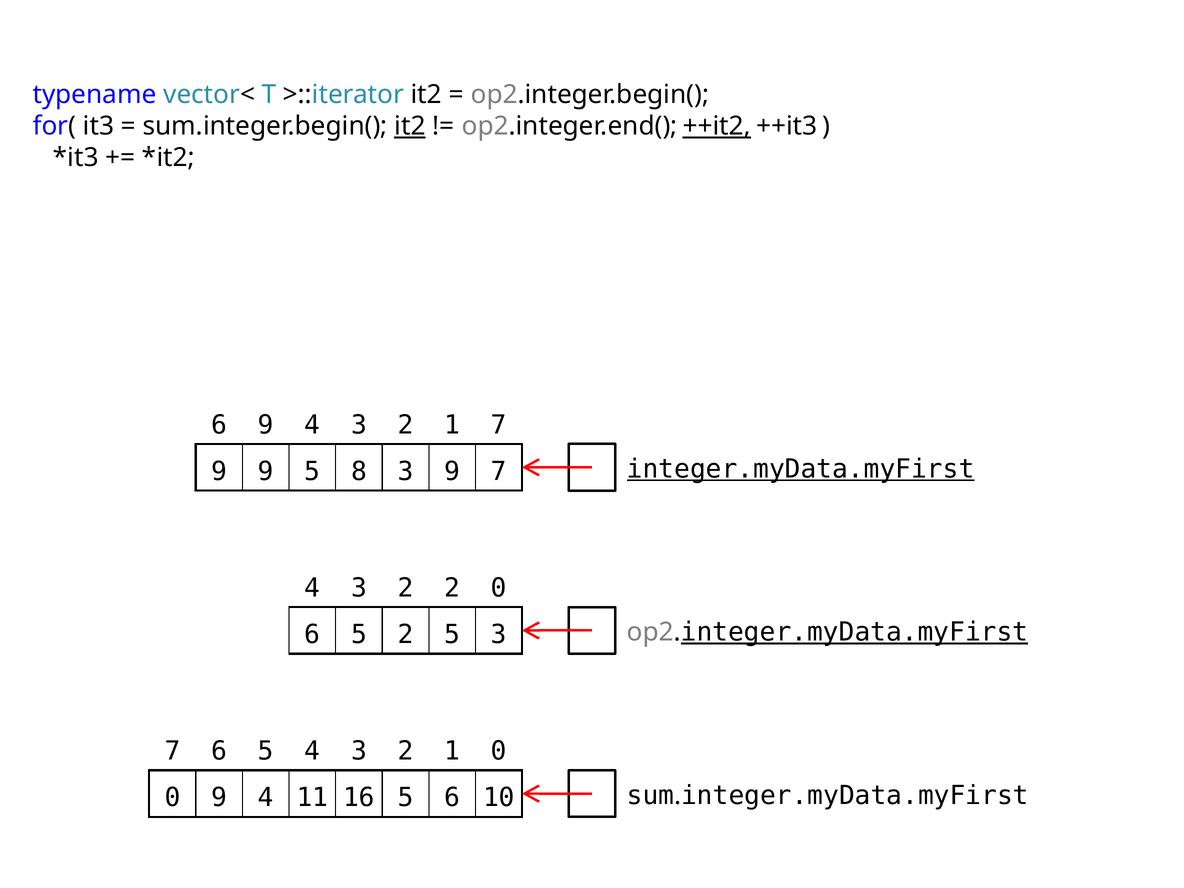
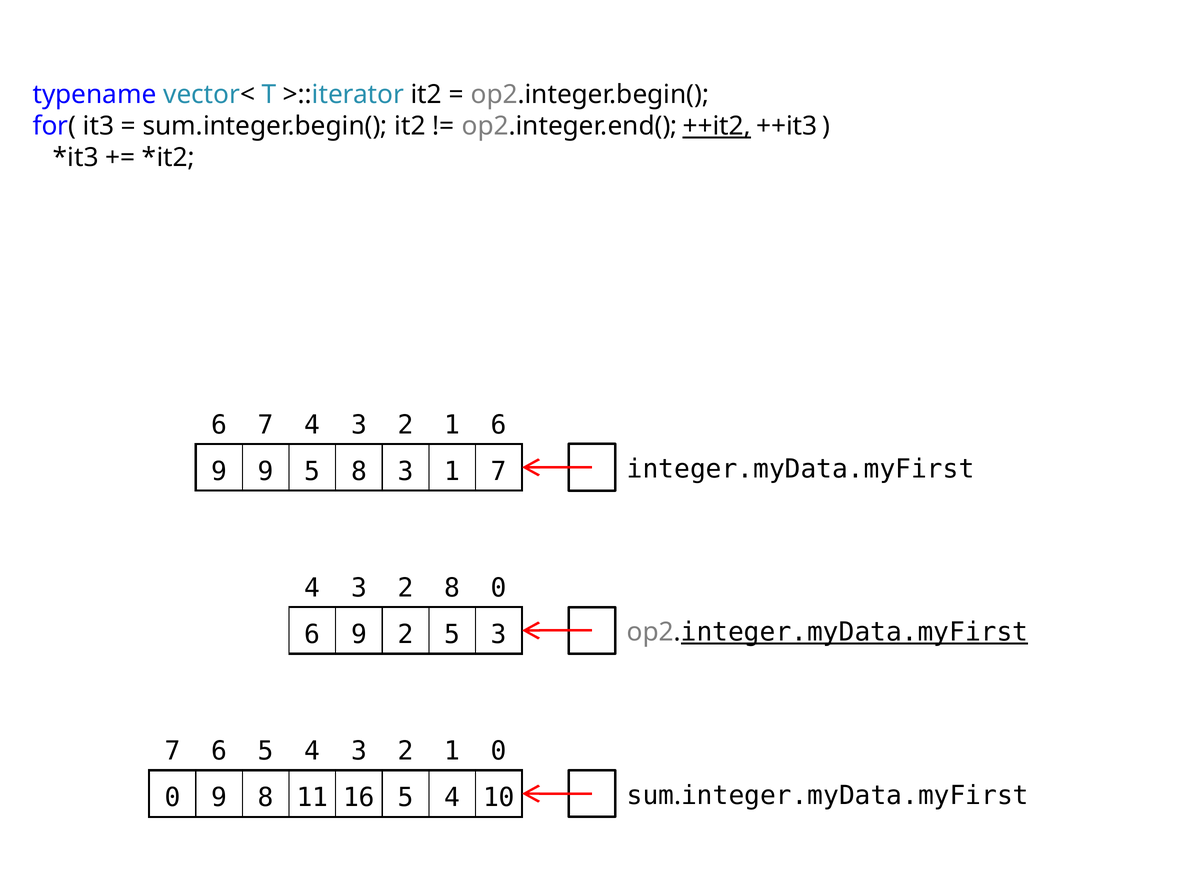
it2 at (410, 126) underline: present -> none
6 9: 9 -> 7
1 7: 7 -> 6
integer.myData.myFirst at (801, 469) underline: present -> none
3 9: 9 -> 1
2 2: 2 -> 8
5 at (359, 635): 5 -> 9
0 9 4: 4 -> 8
16 5 6: 6 -> 4
